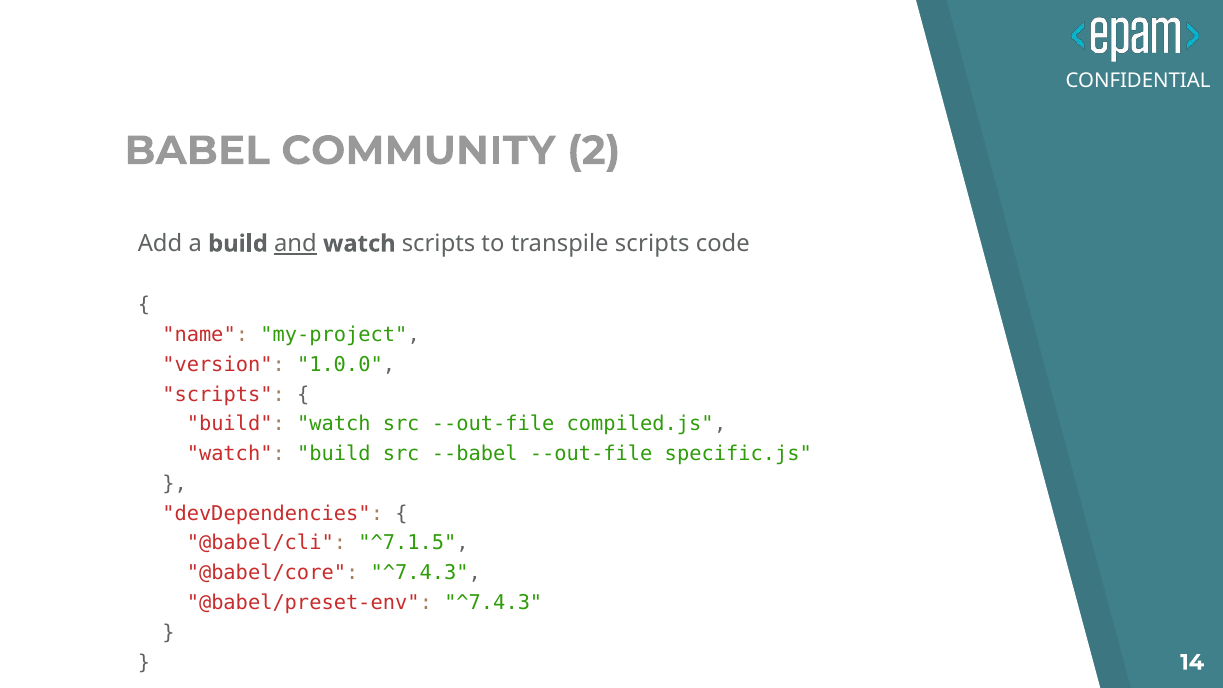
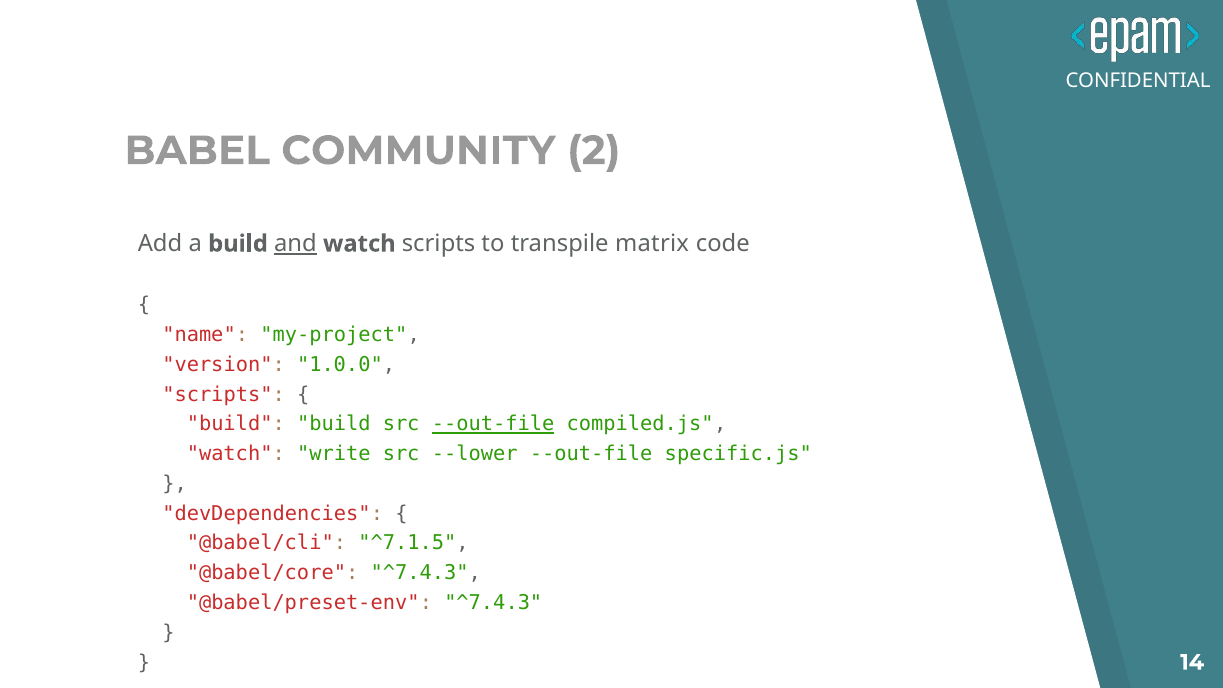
transpile scripts: scripts -> matrix
build watch: watch -> build
--out-file at (493, 424) underline: none -> present
watch build: build -> write
--babel: --babel -> --lower
